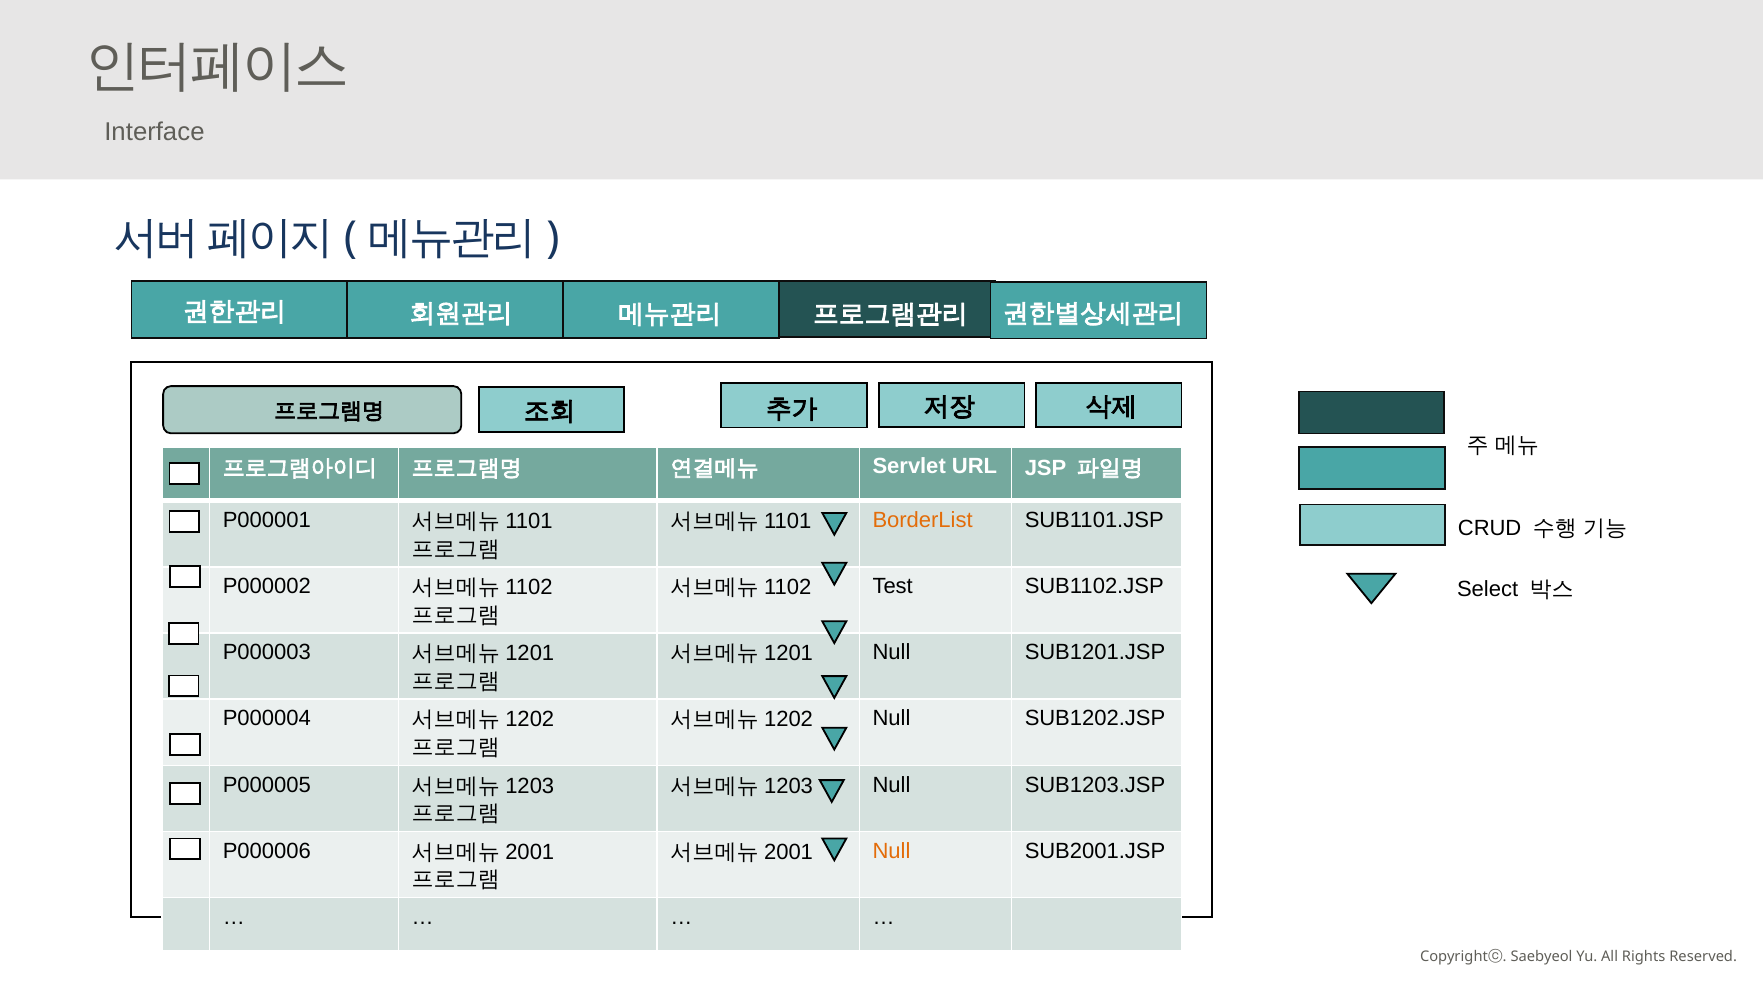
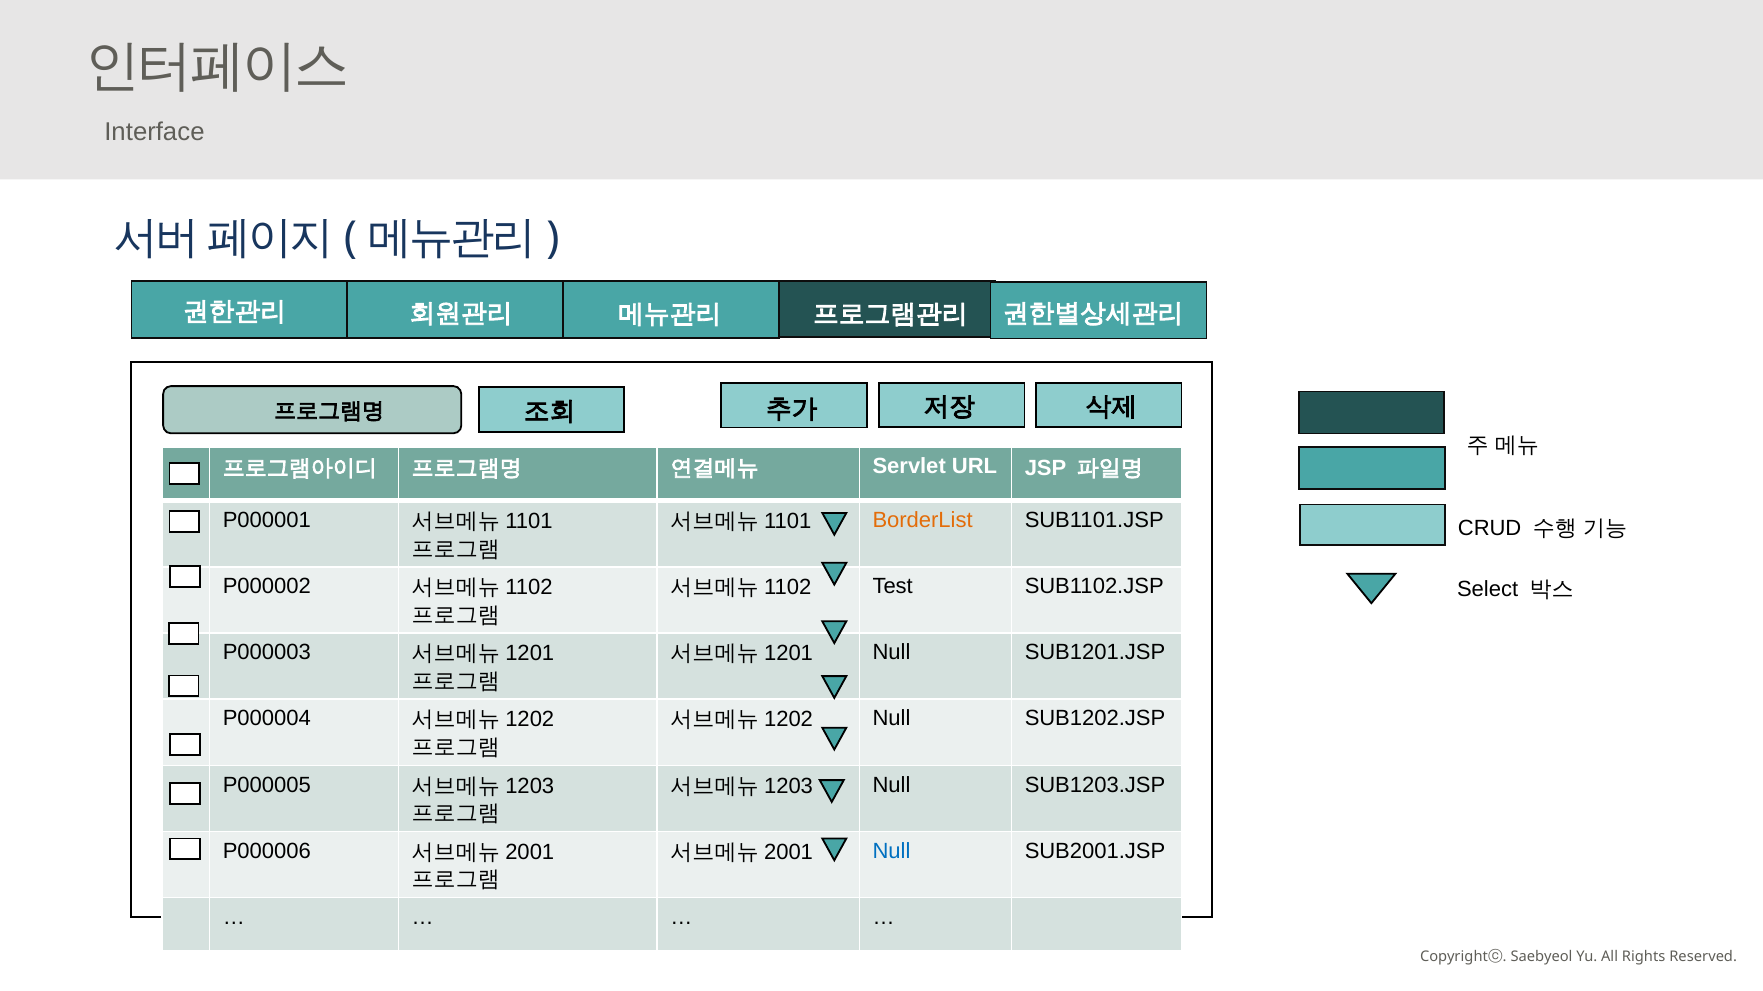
Null at (892, 851) colour: orange -> blue
